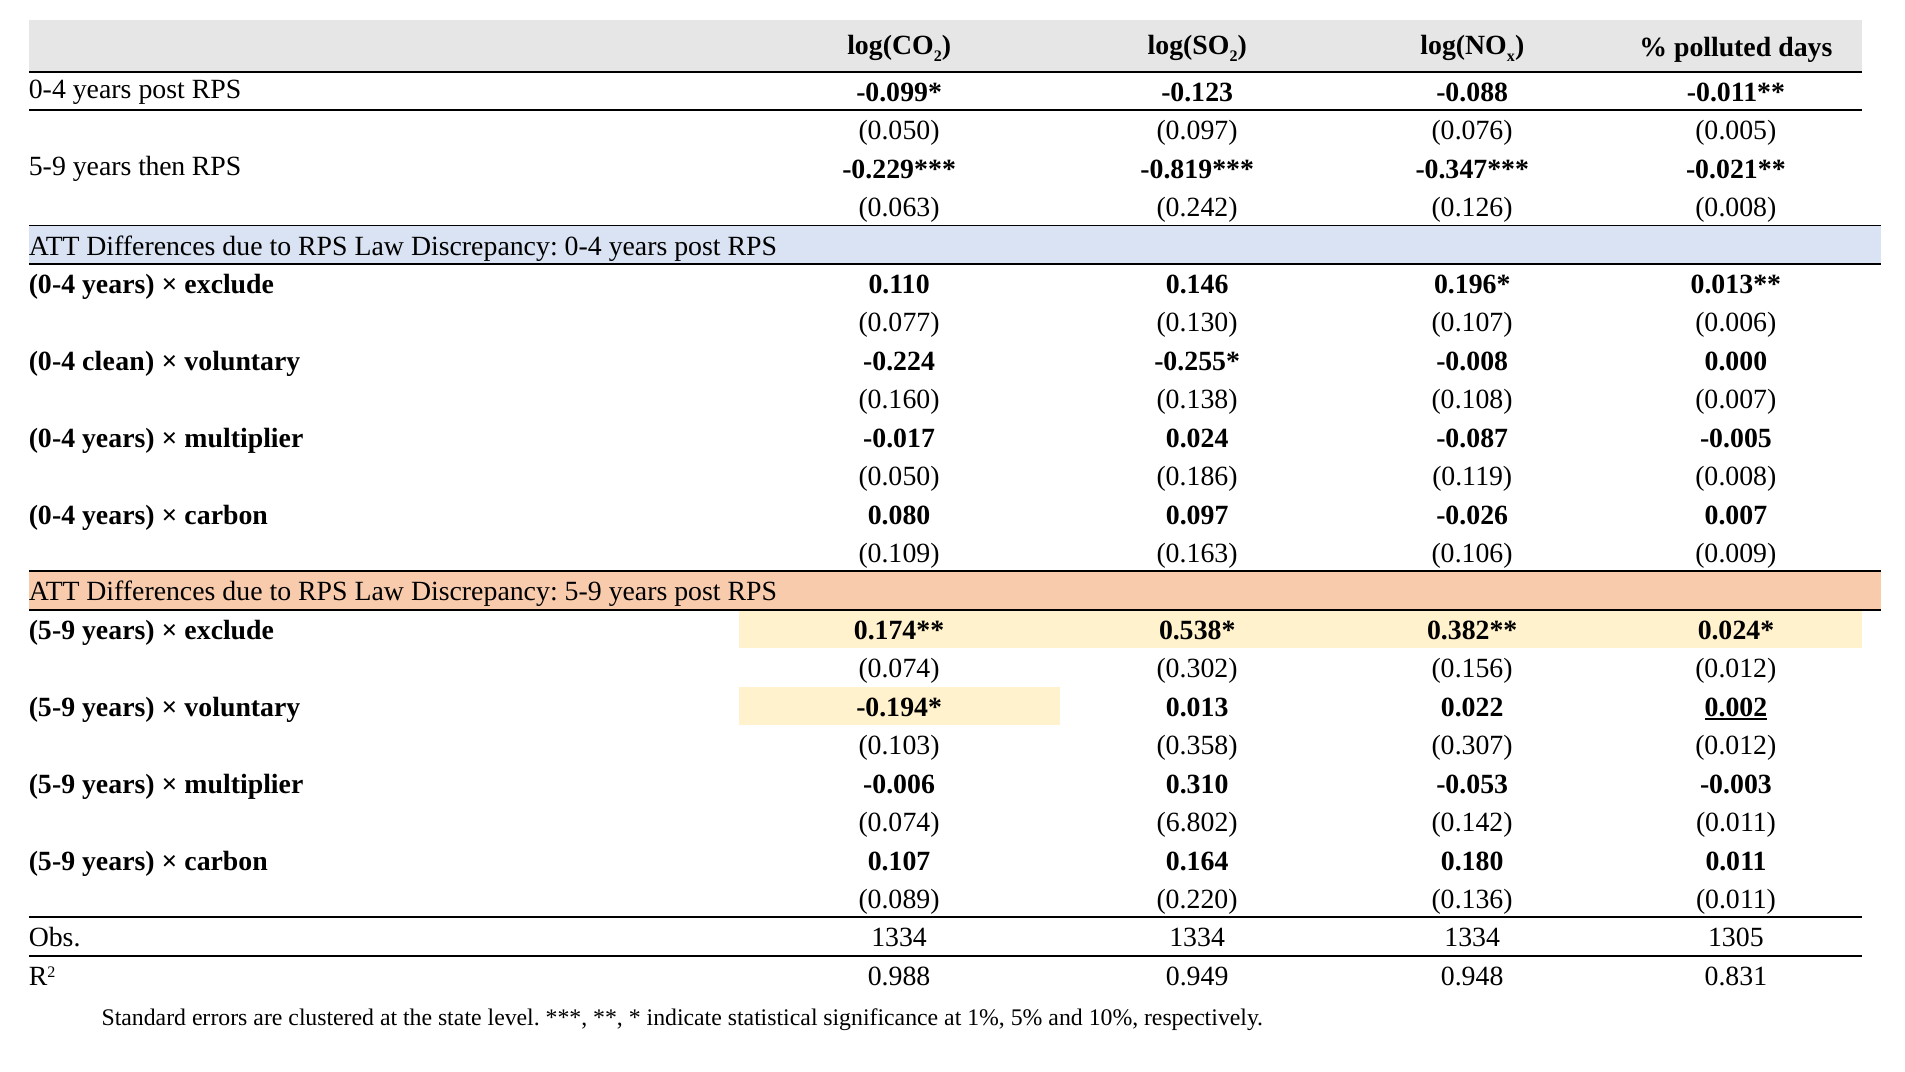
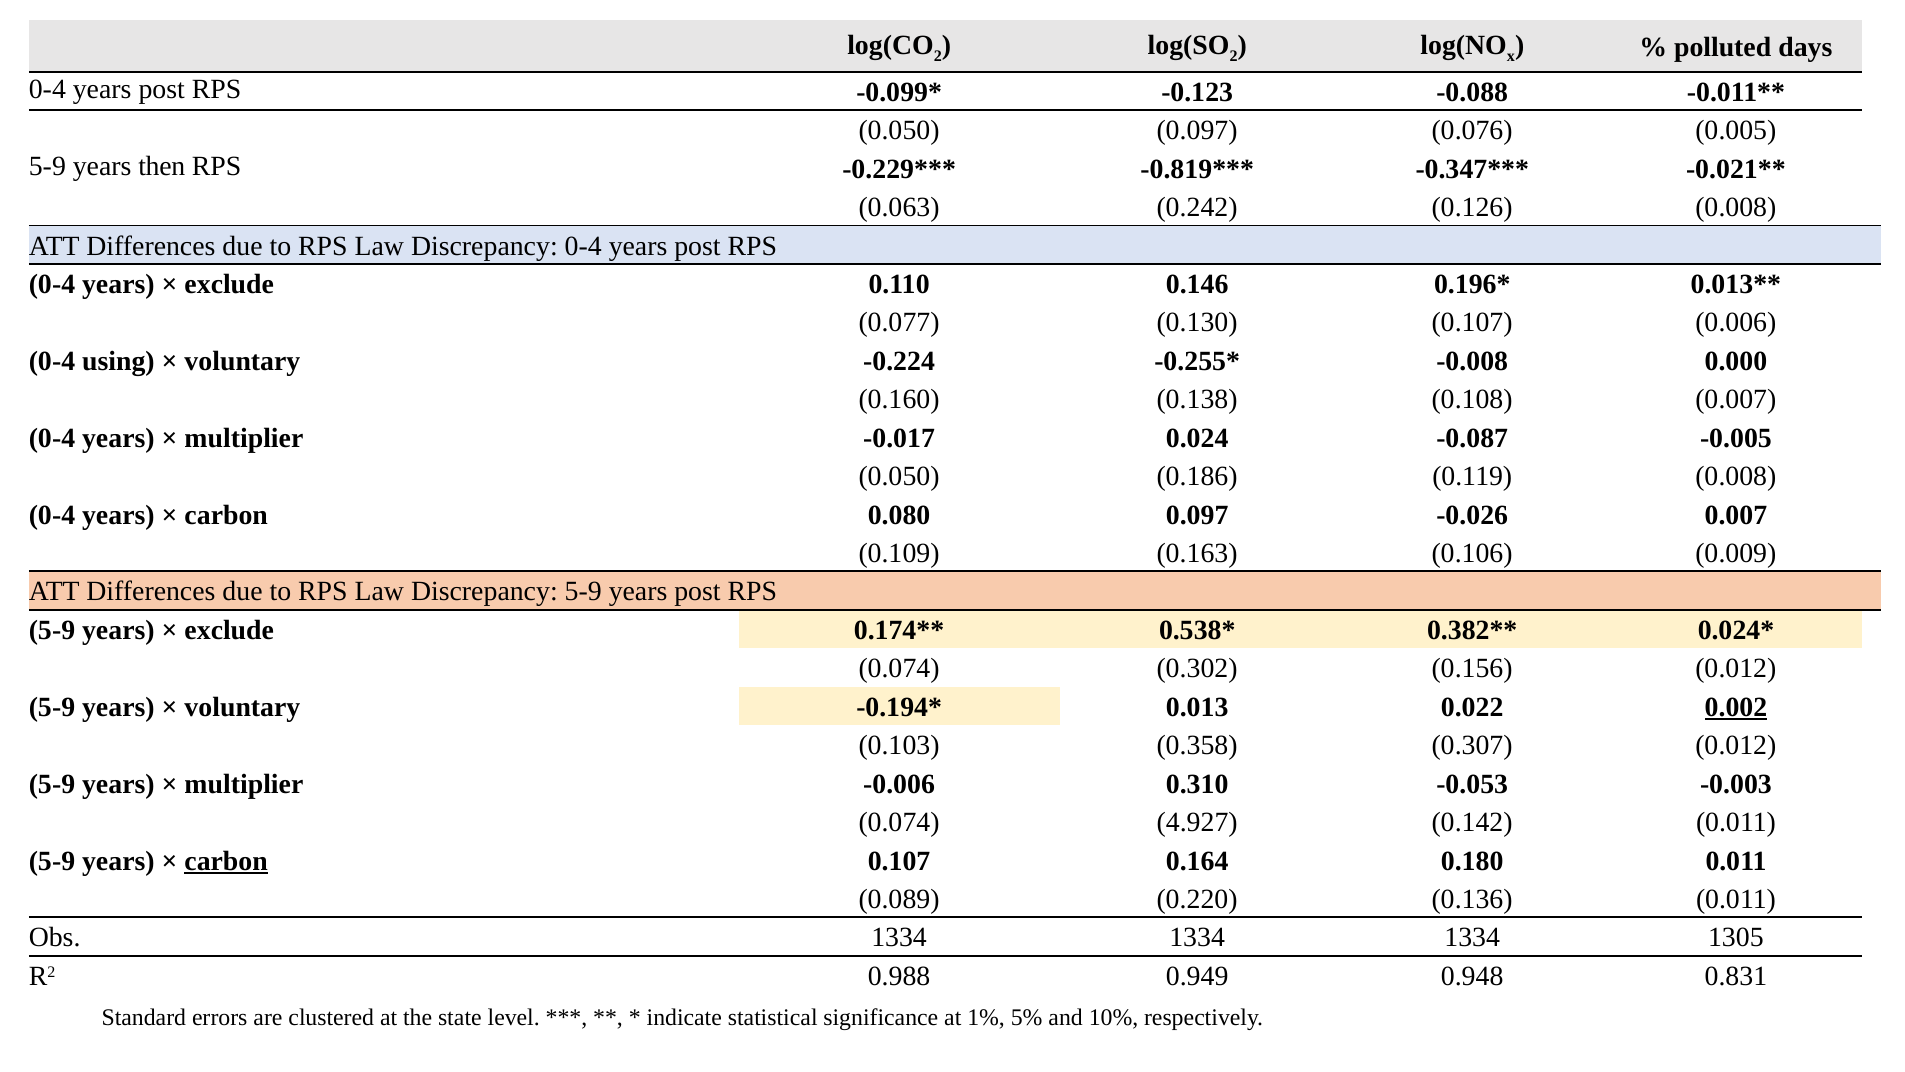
clean: clean -> using
6.802: 6.802 -> 4.927
carbon at (226, 861) underline: none -> present
